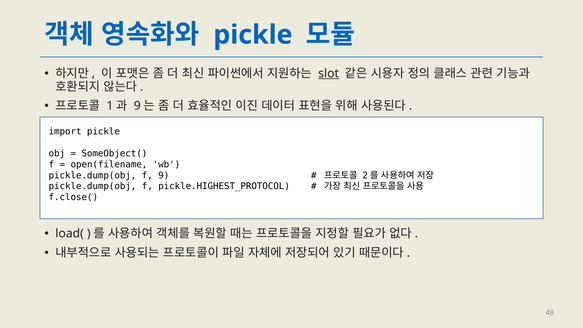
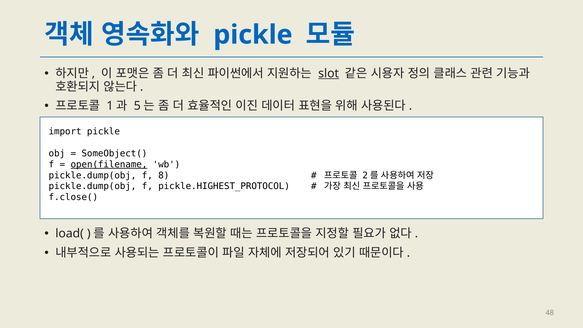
9 at (137, 106): 9 -> 5
open(filename underline: none -> present
f 9: 9 -> 8
